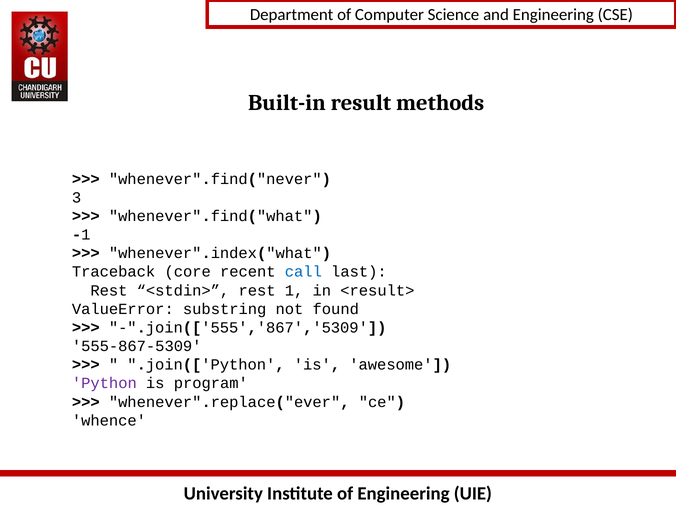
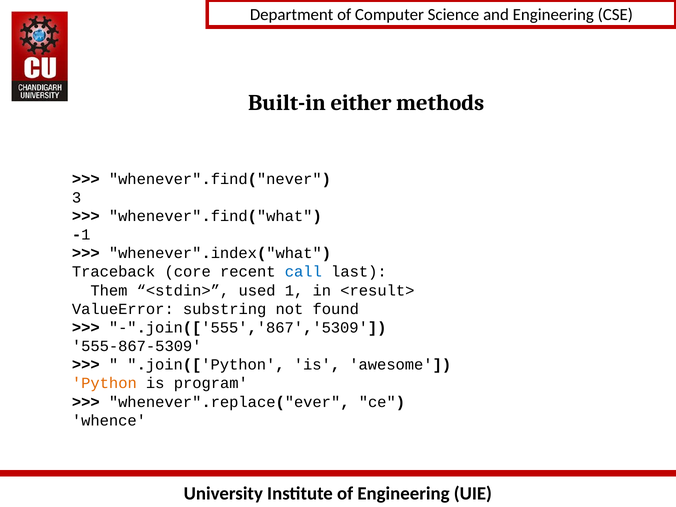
result: result -> either
Rest at (109, 290): Rest -> Them
<stdin> rest: rest -> used
Python colour: purple -> orange
